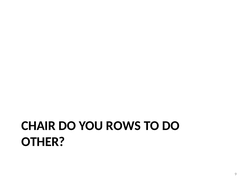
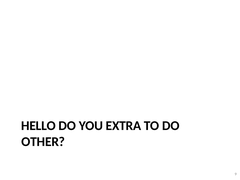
CHAIR: CHAIR -> HELLO
ROWS: ROWS -> EXTRA
